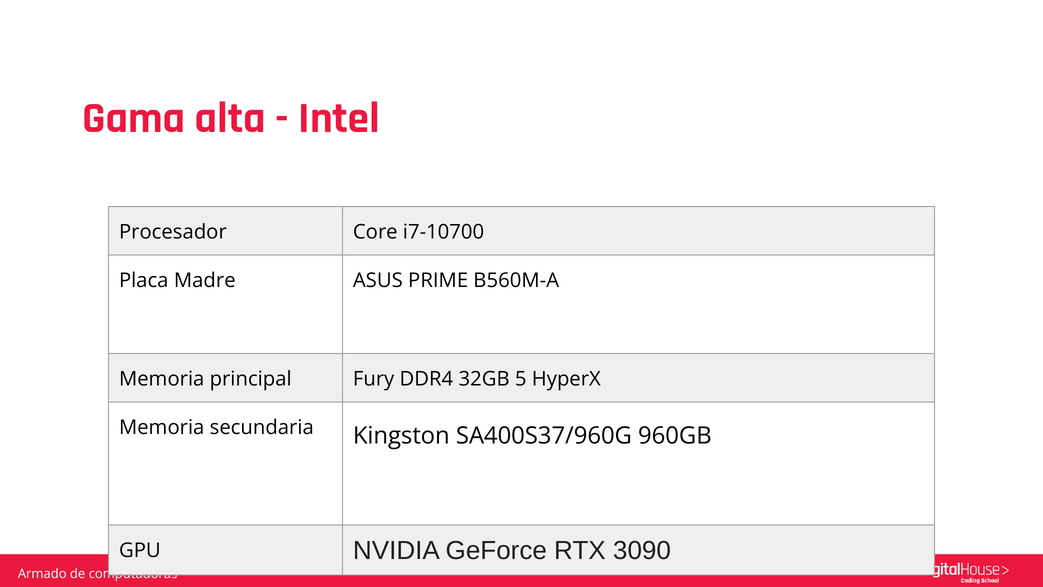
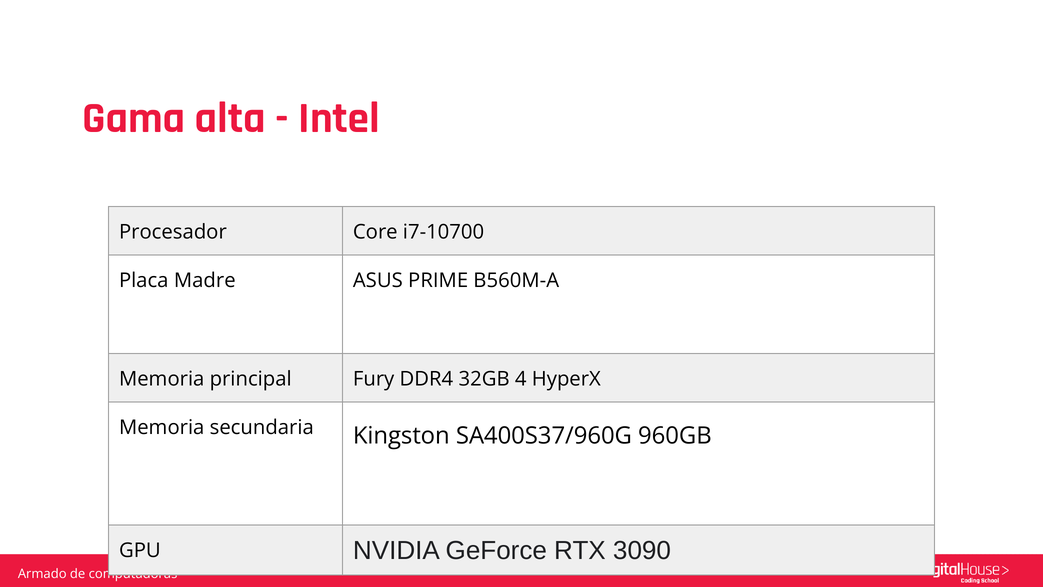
5: 5 -> 4
